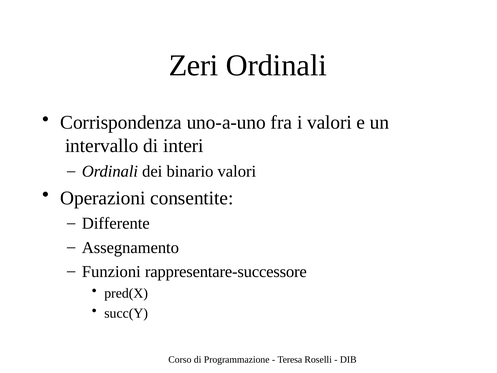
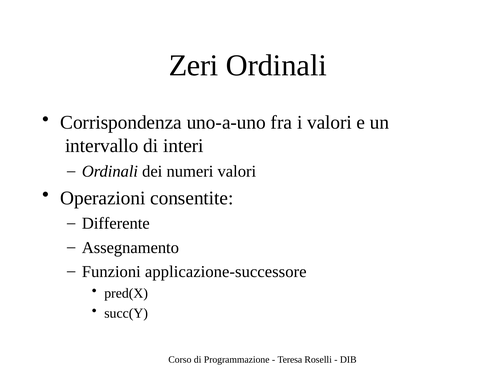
binario: binario -> numeri
rappresentare-successore: rappresentare-successore -> applicazione-successore
